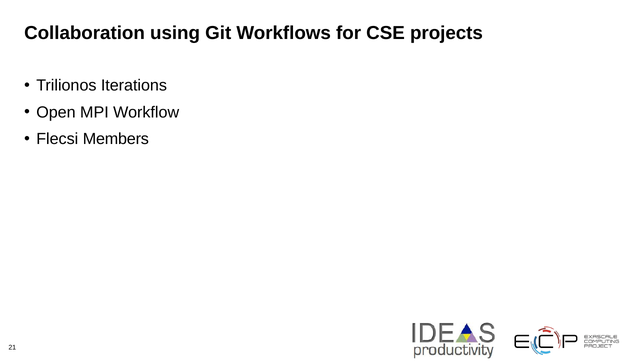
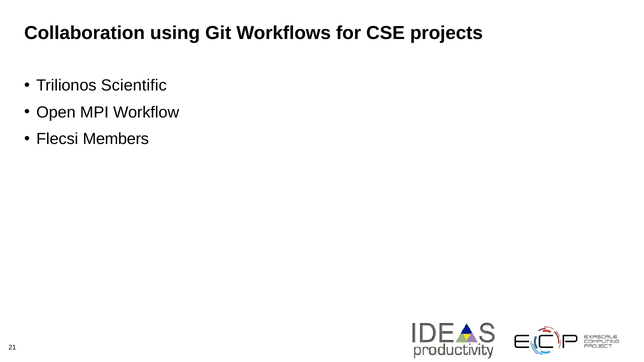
Iterations: Iterations -> Scientific
